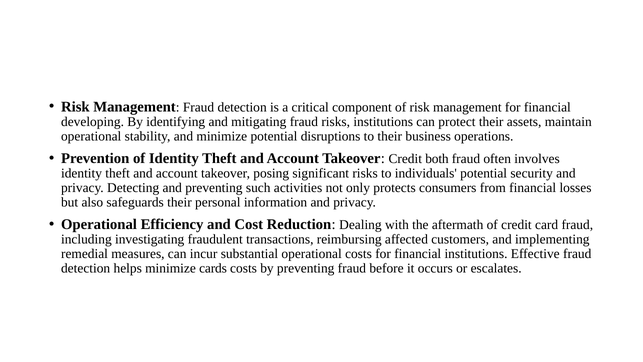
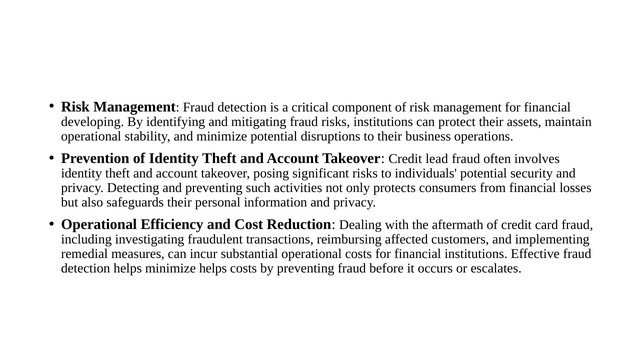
both: both -> lead
minimize cards: cards -> helps
